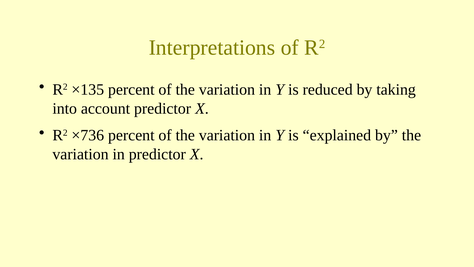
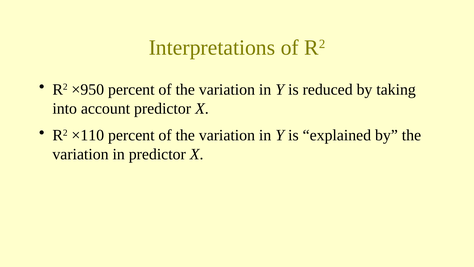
×135: ×135 -> ×950
×736: ×736 -> ×110
